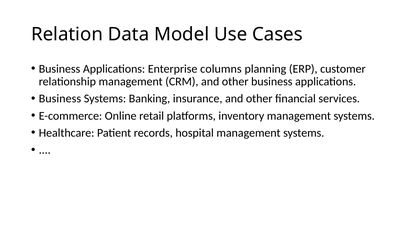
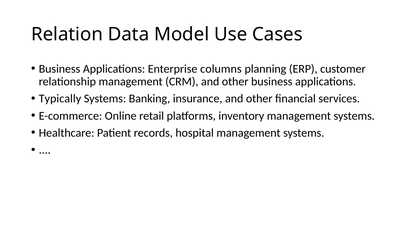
Business at (60, 99): Business -> Typically
